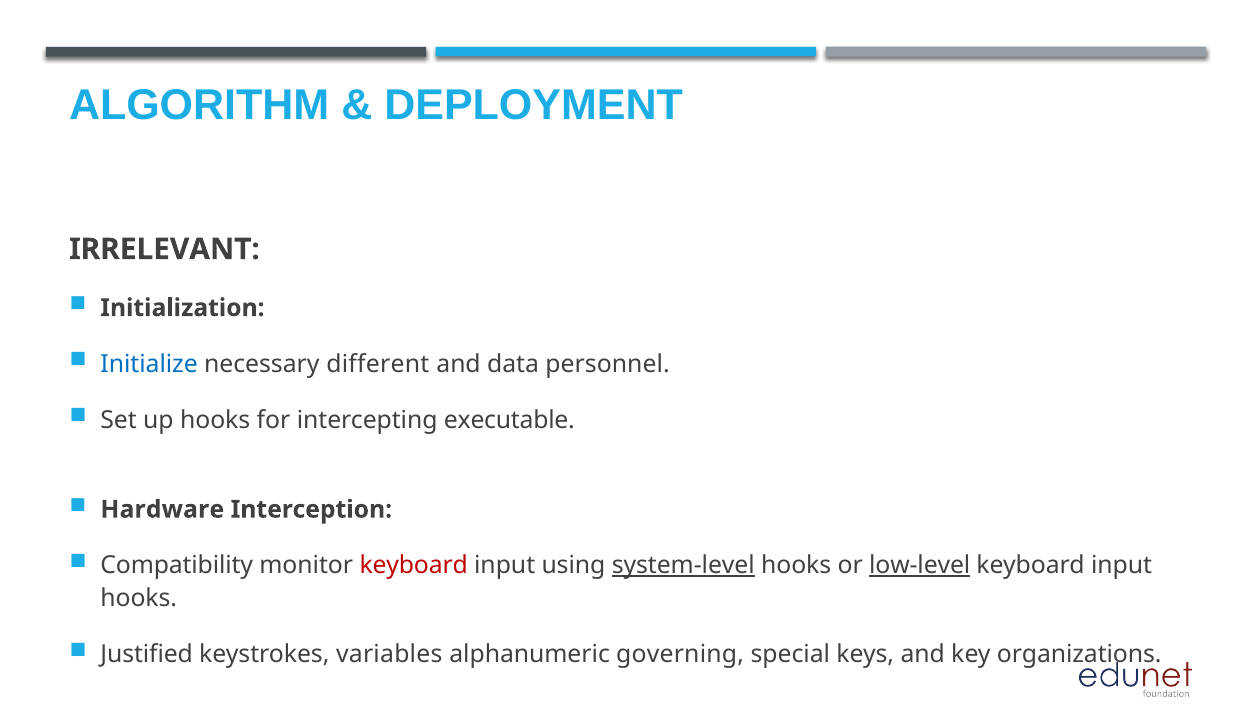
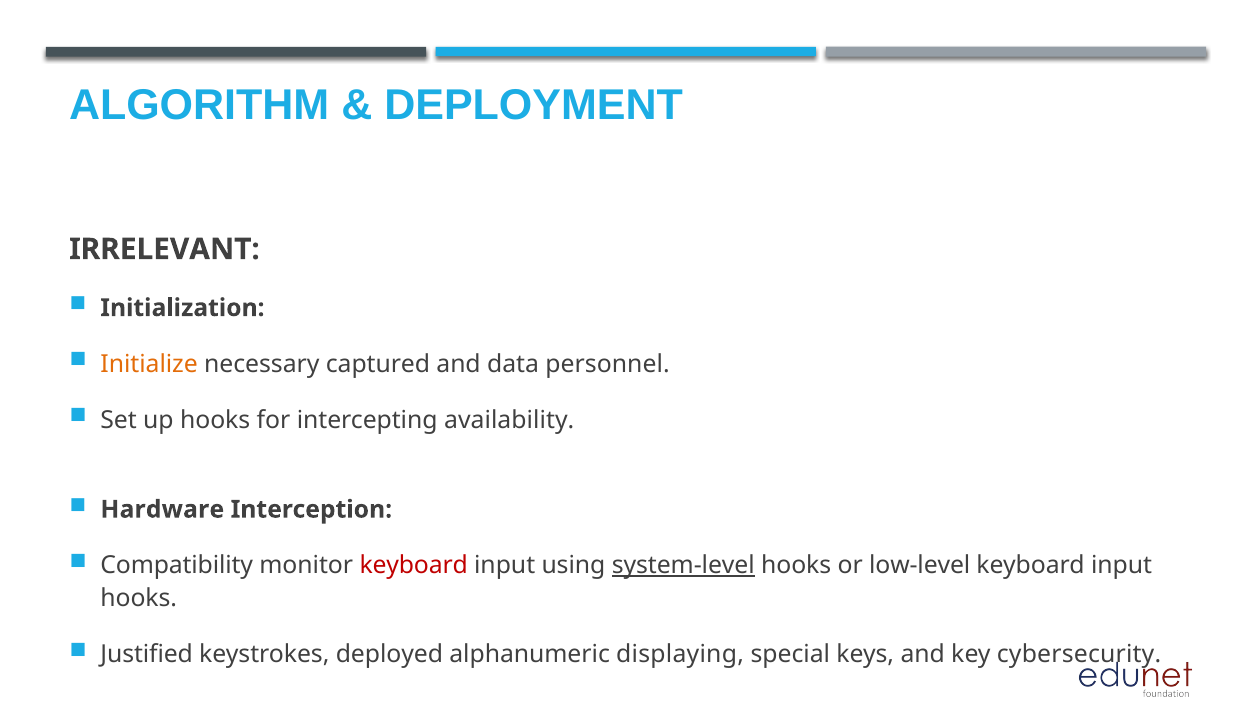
Initialize colour: blue -> orange
different: different -> captured
executable: executable -> availability
low-level underline: present -> none
variables: variables -> deployed
governing: governing -> displaying
organizations: organizations -> cybersecurity
